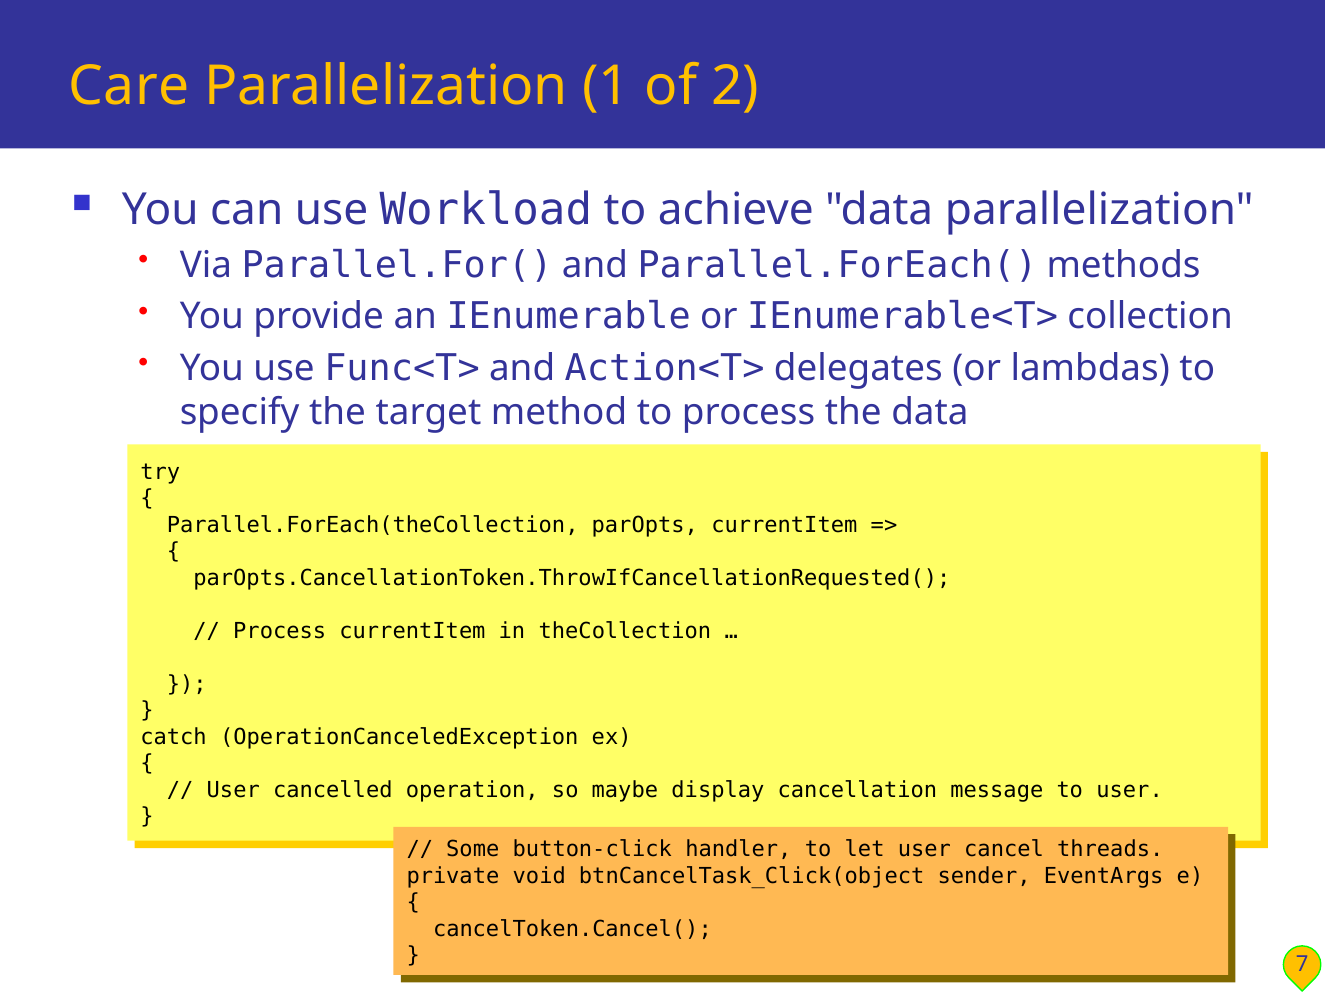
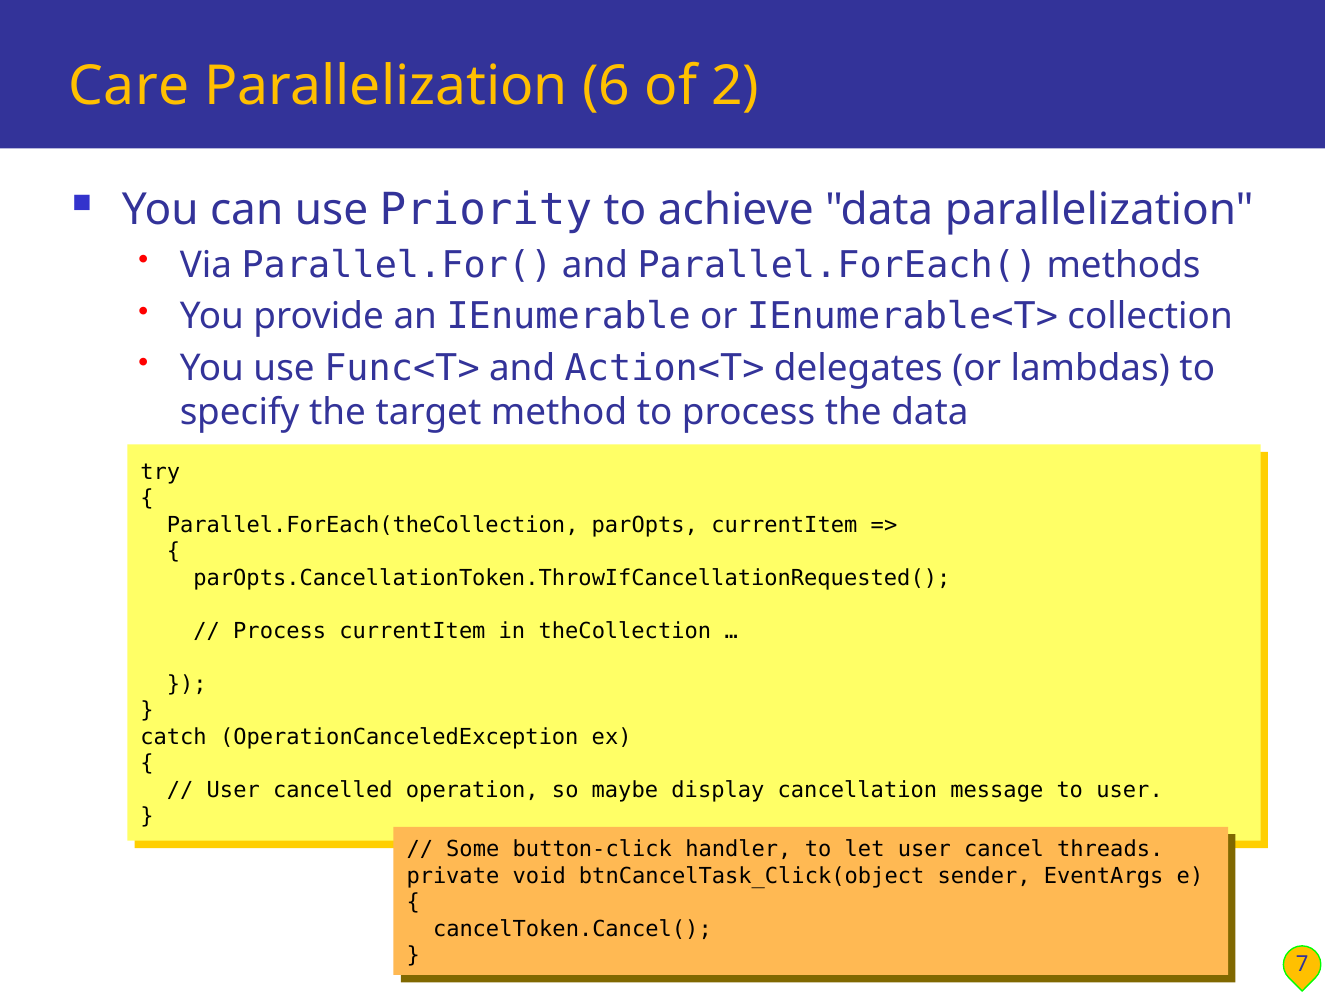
1: 1 -> 6
Workload: Workload -> Priority
